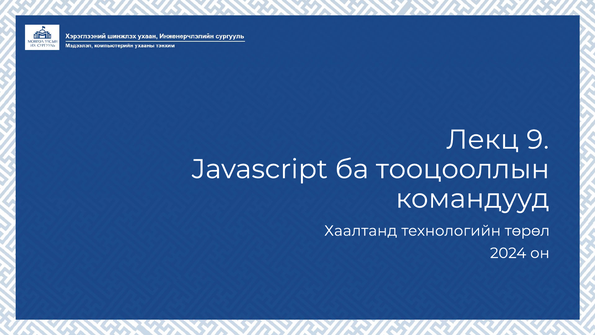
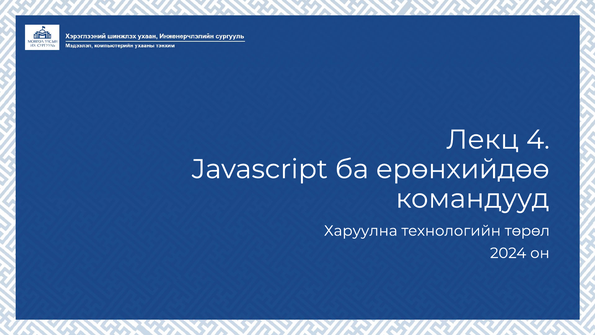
9: 9 -> 4
тооцооллын: тооцооллын -> ерөнхийдөө
Хаалтанд: Хаалтанд -> Харуулна
